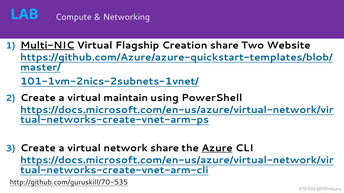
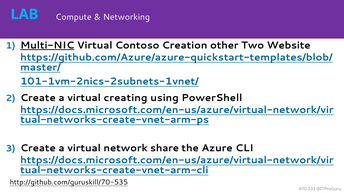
Flagship: Flagship -> Contoso
Creation share: share -> other
maintain: maintain -> creating
Azure underline: present -> none
